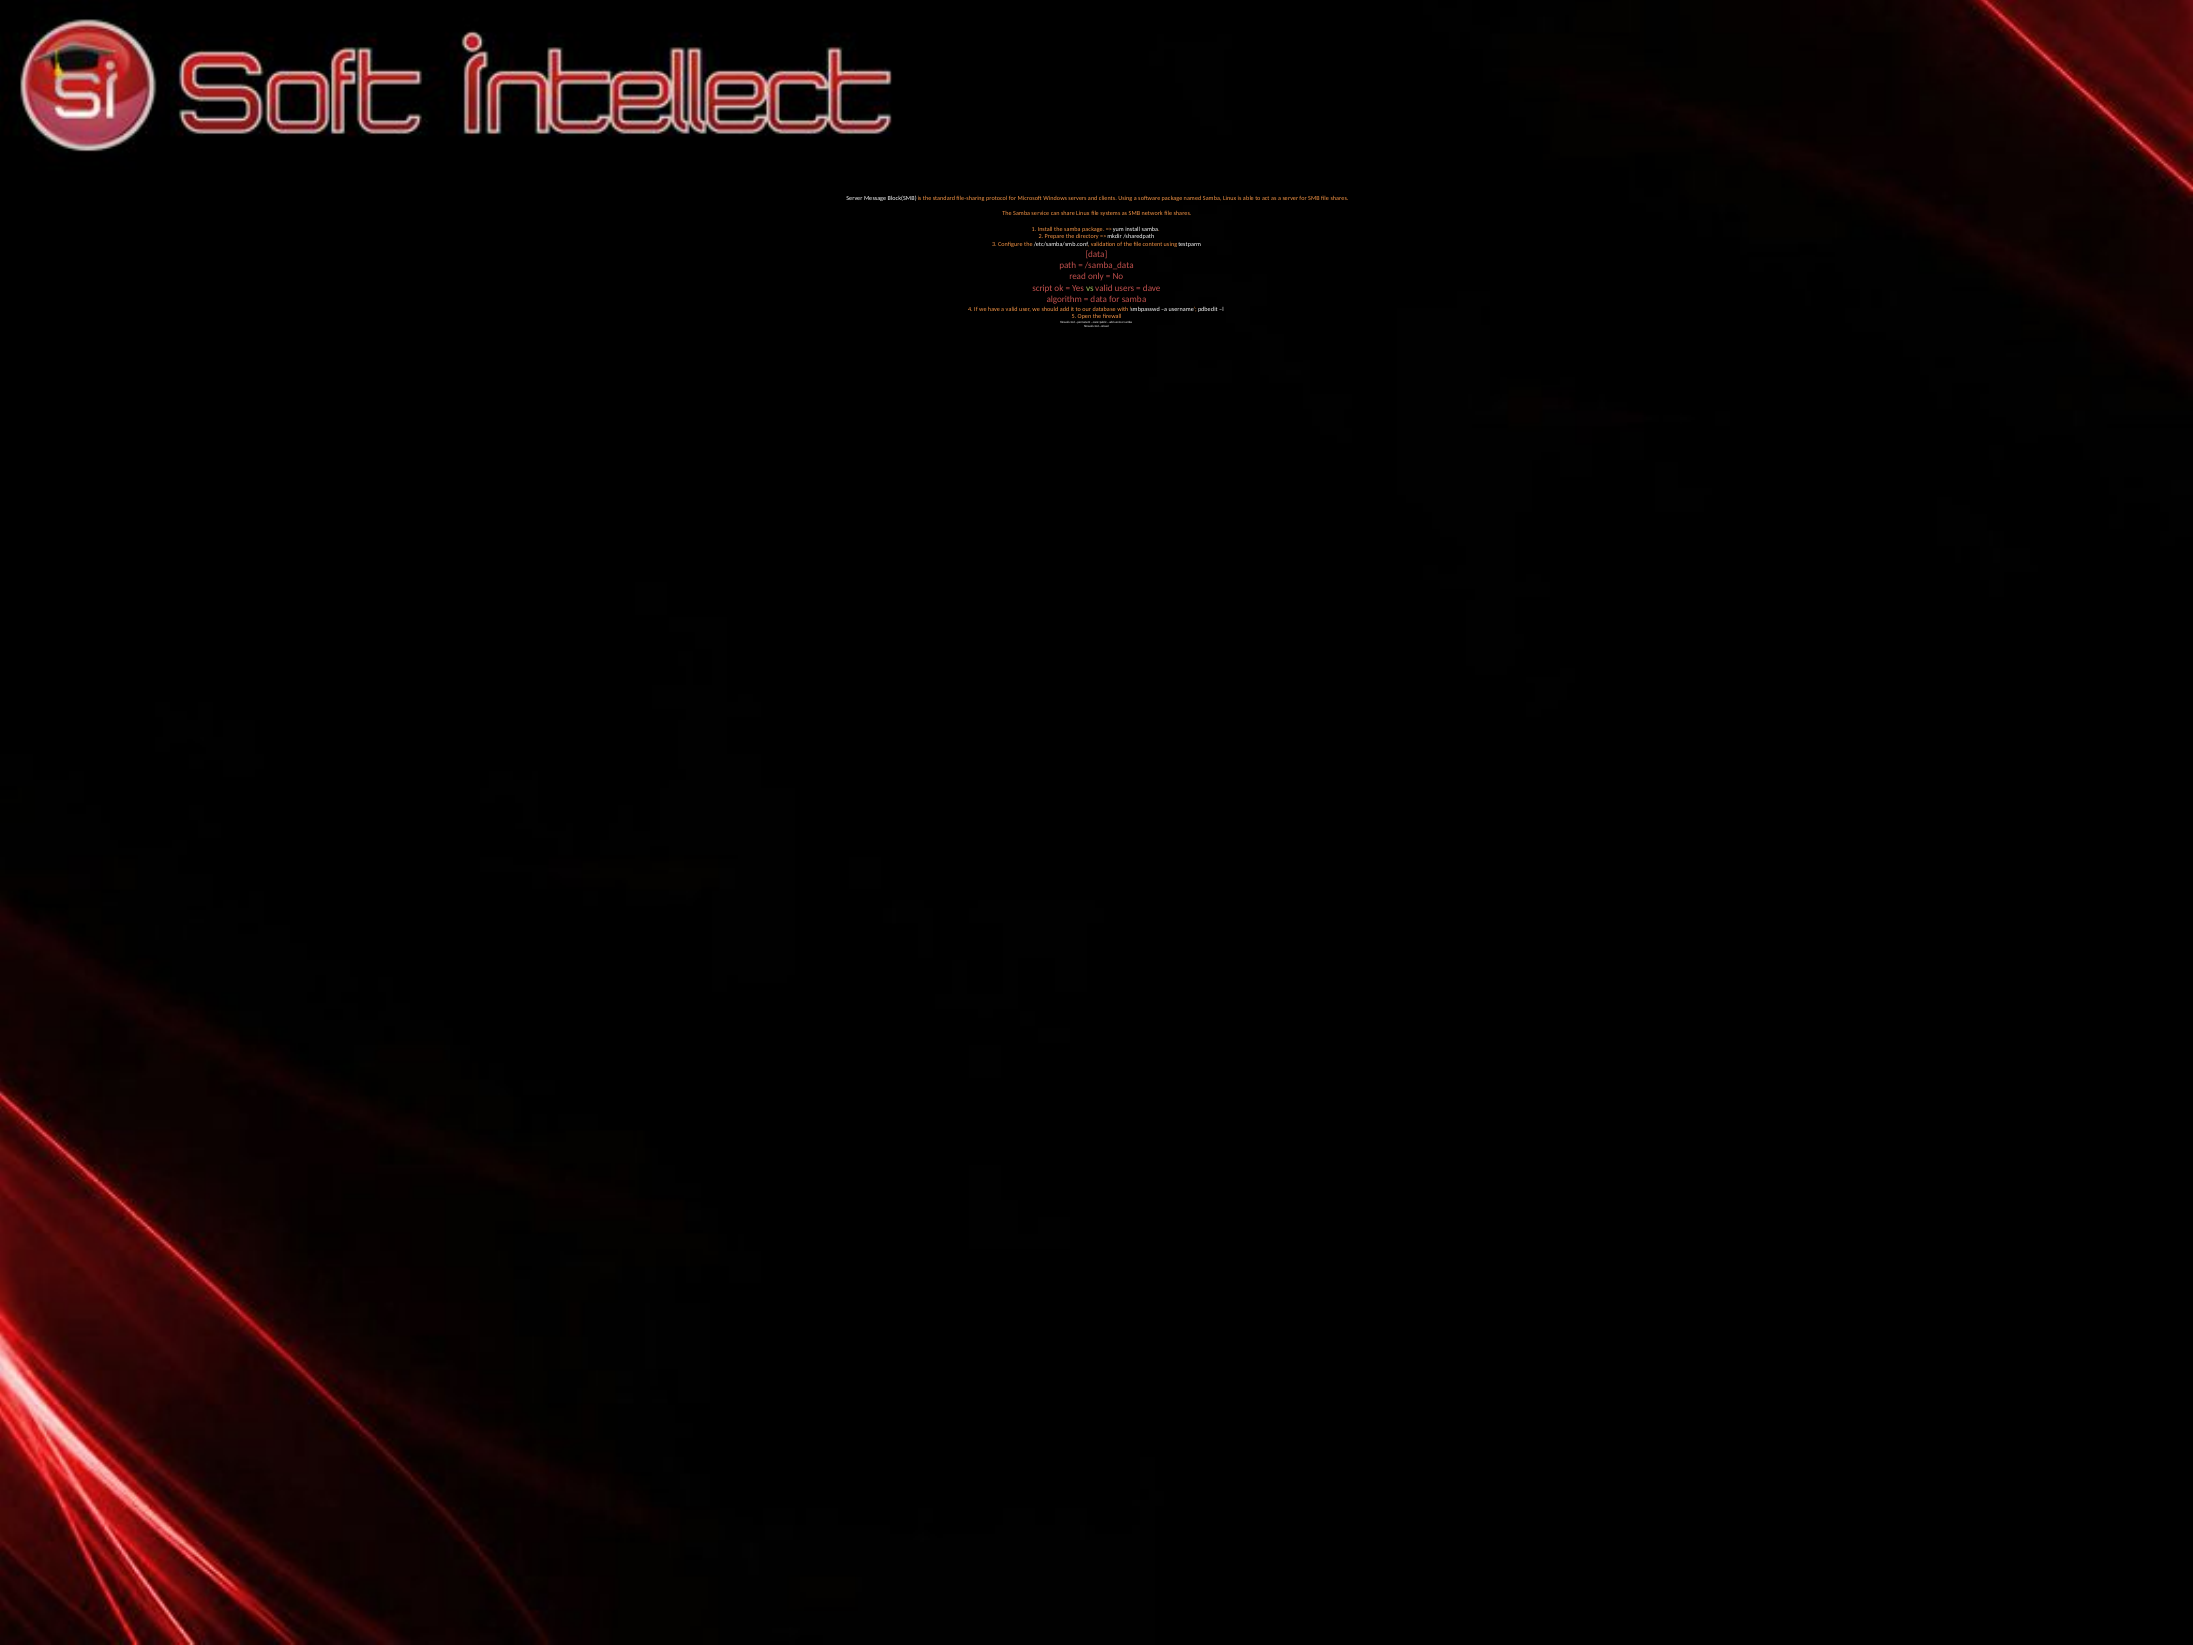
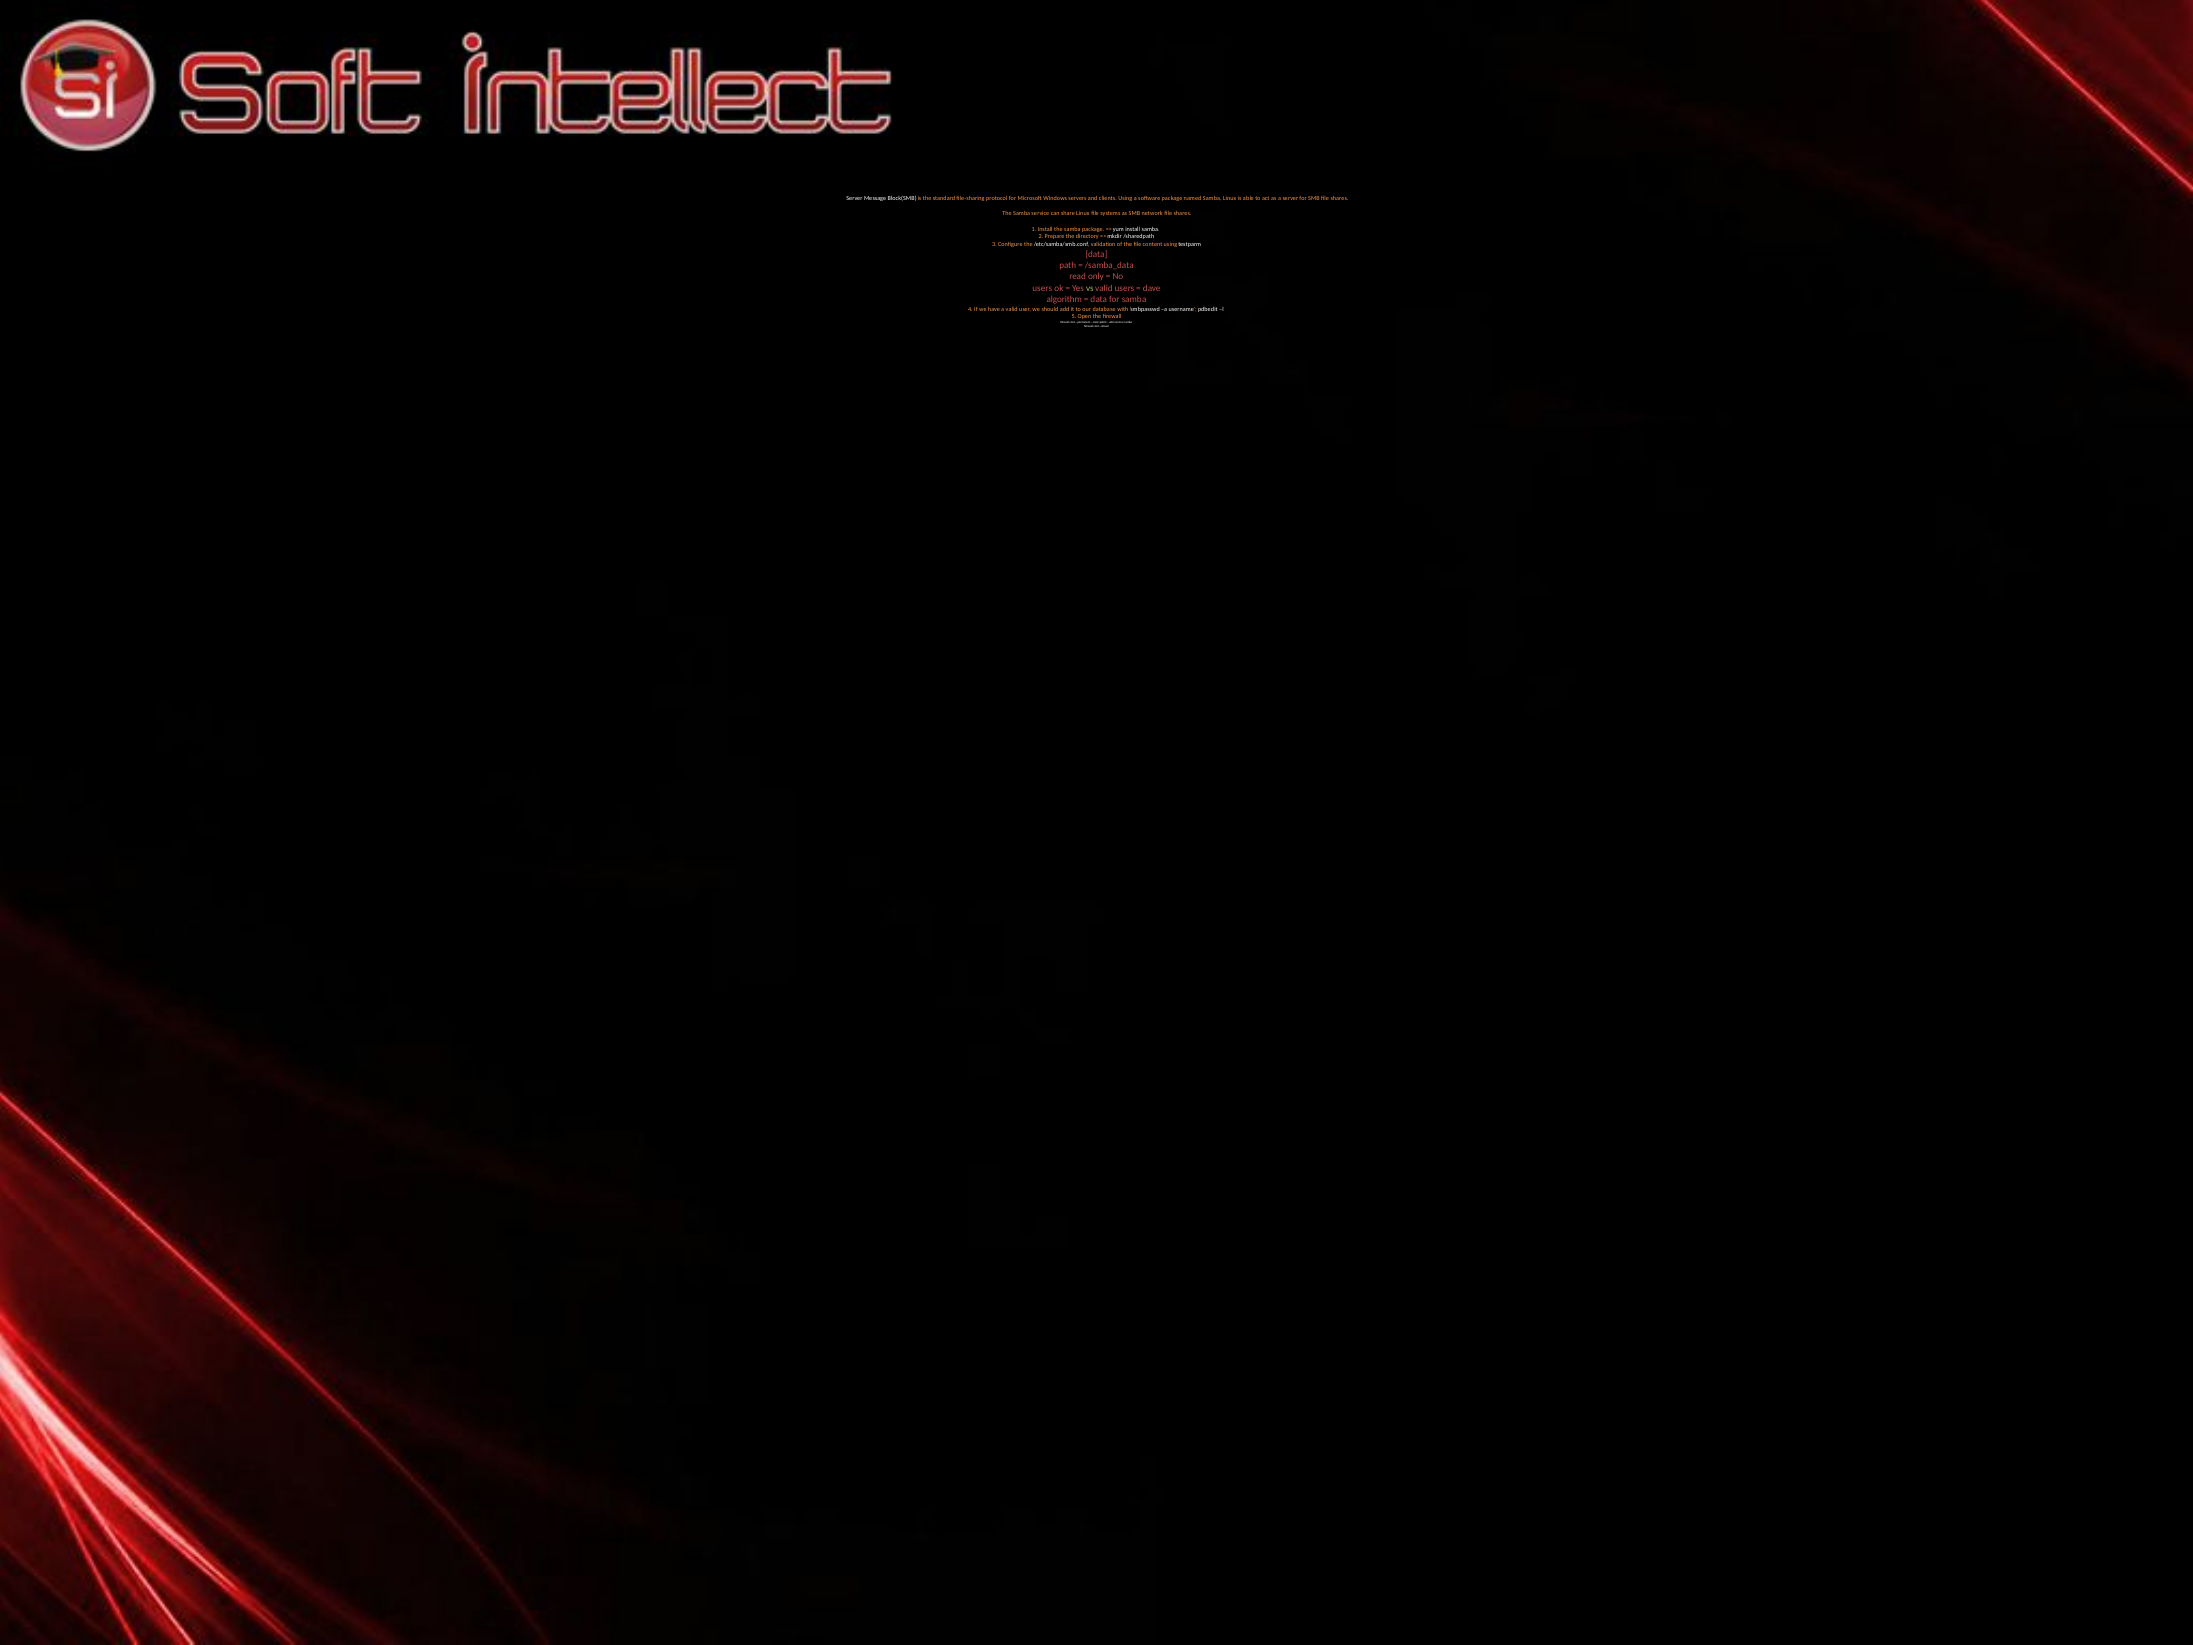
script at (1042, 288): script -> users
